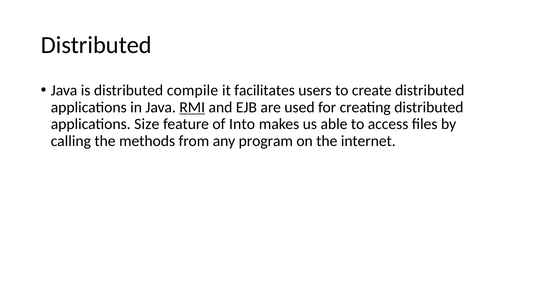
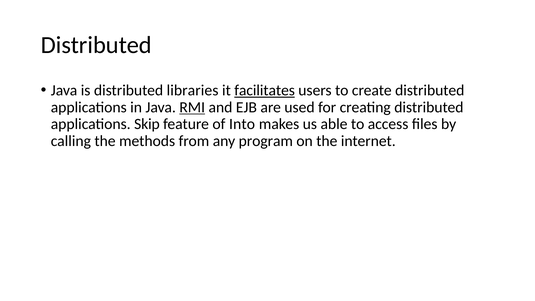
compile: compile -> libraries
facilitates underline: none -> present
Size: Size -> Skip
